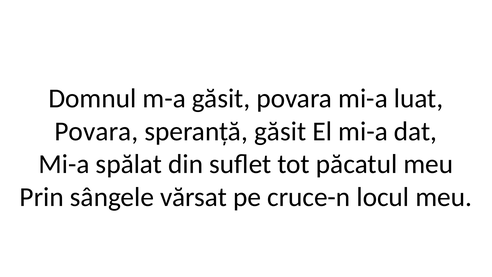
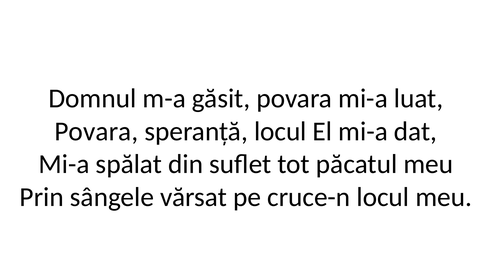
speranță găsit: găsit -> locul
